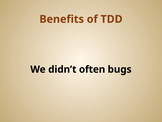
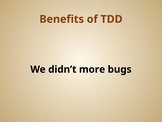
often: often -> more
